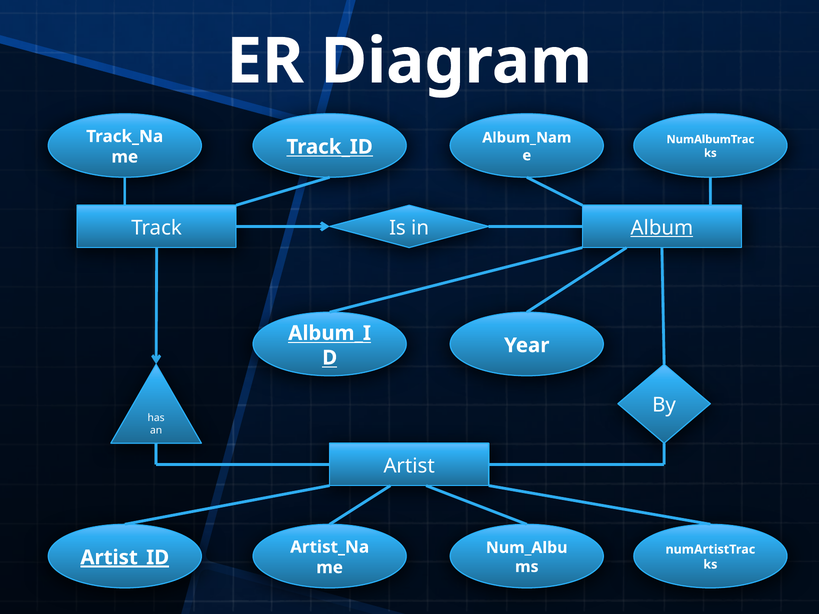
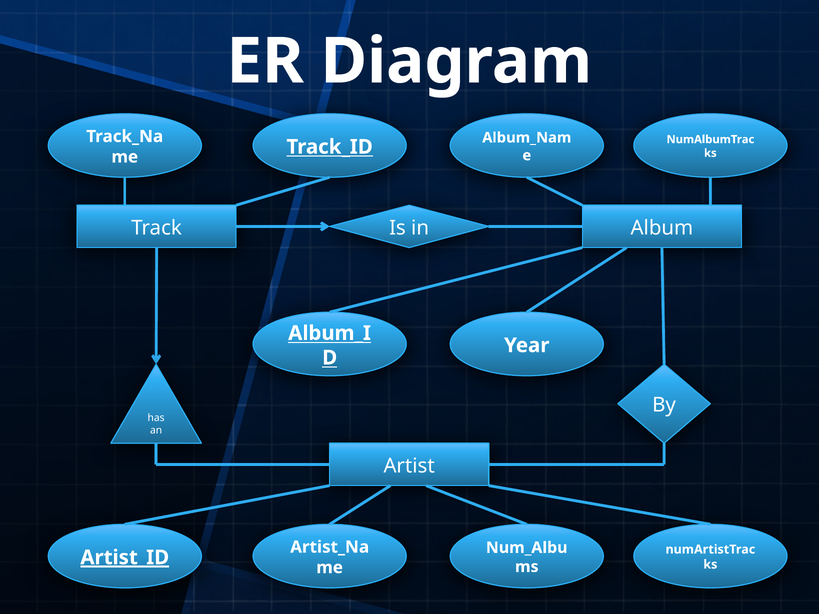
Album underline: present -> none
